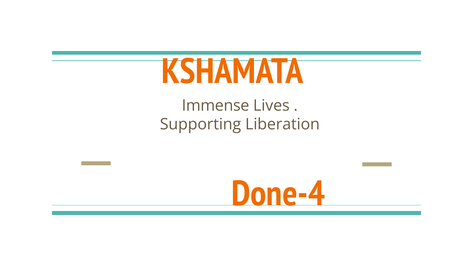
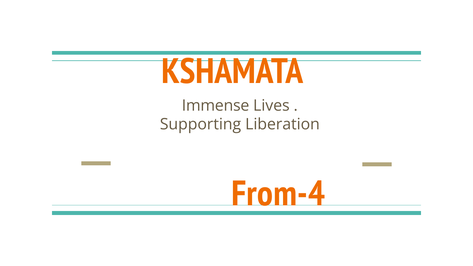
Done-4: Done-4 -> From-4
